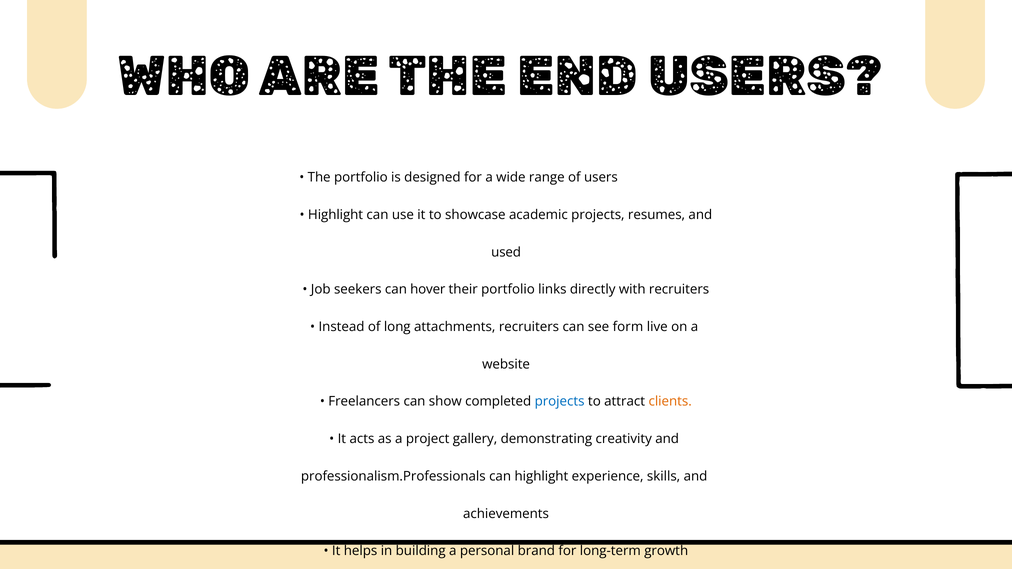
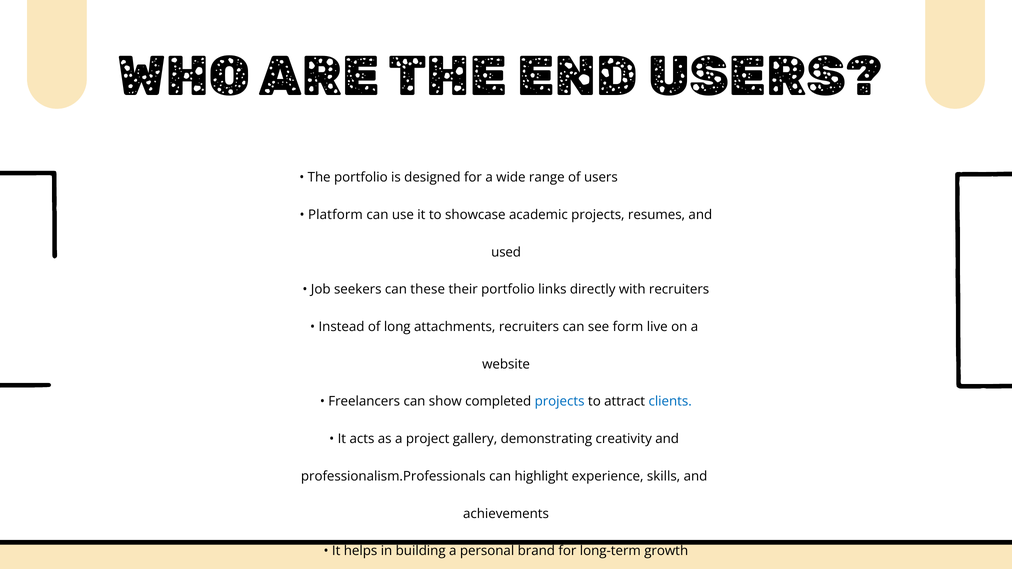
Highlight at (336, 215): Highlight -> Platform
hover: hover -> these
clients colour: orange -> blue
